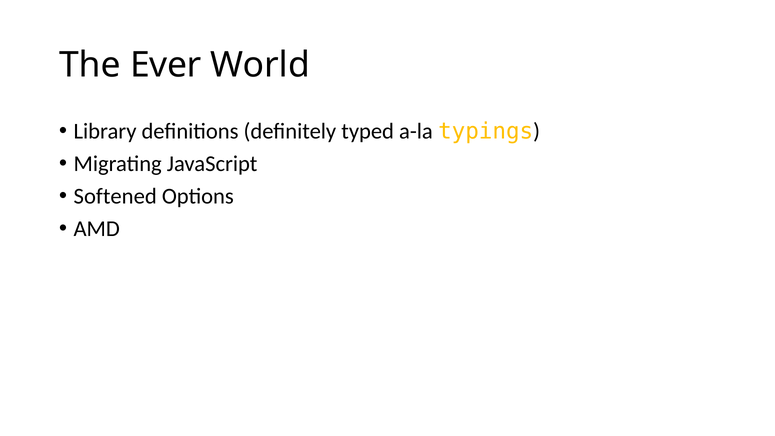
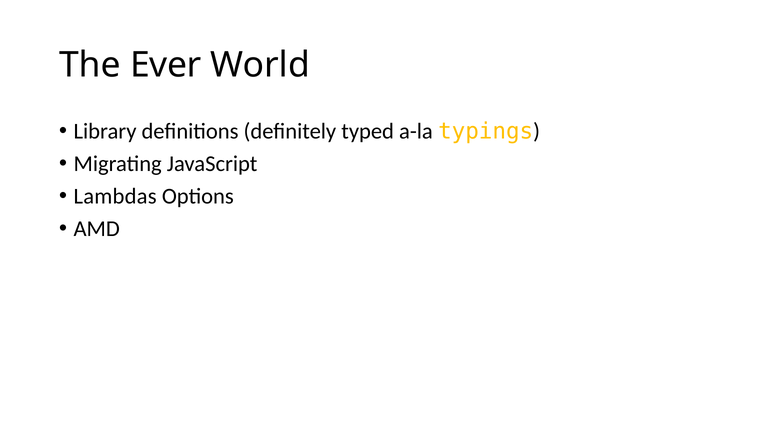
Softened: Softened -> Lambdas
